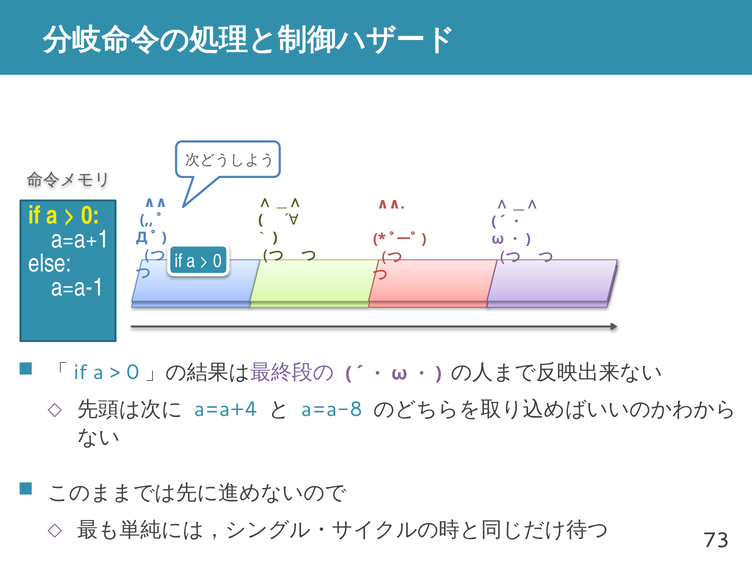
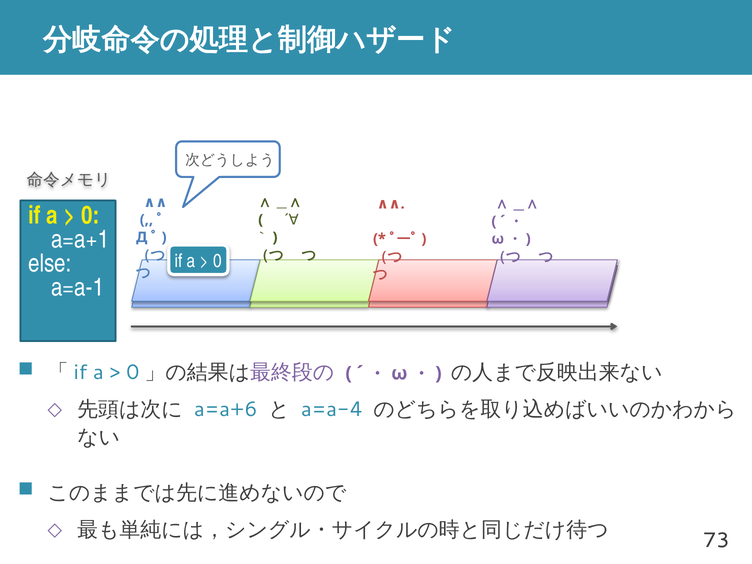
a=a+4: a=a+4 -> a=a+6
a=a-8: a=a-8 -> a=a-4
